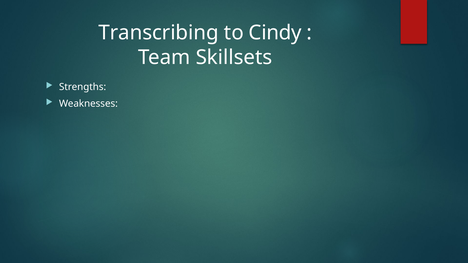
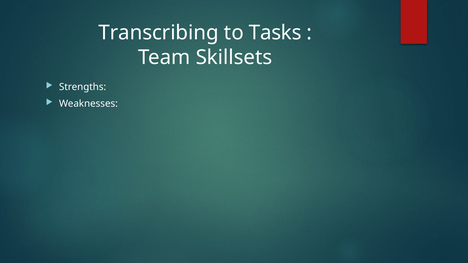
Cindy: Cindy -> Tasks
